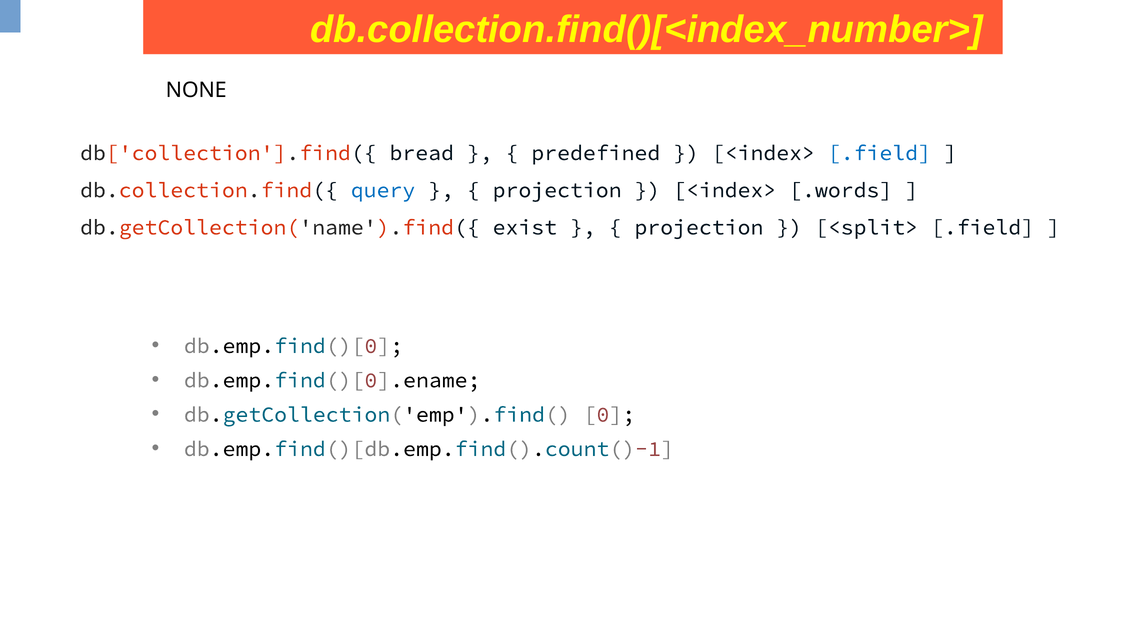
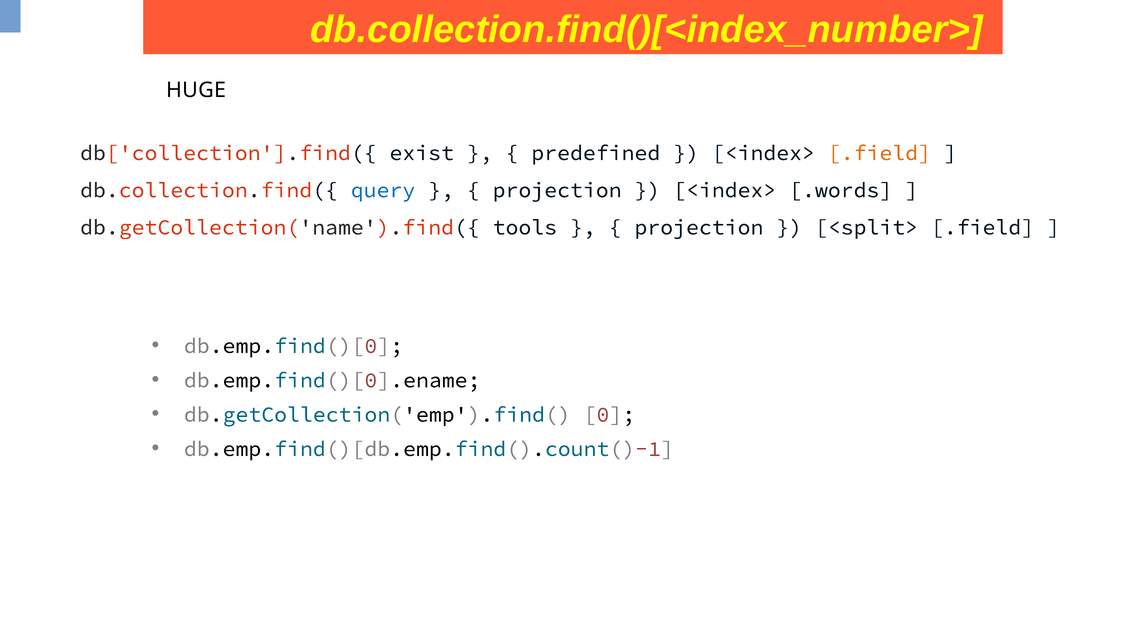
NONE: NONE -> HUGE
bread: bread -> exist
.field at (879, 153) colour: blue -> orange
exist: exist -> tools
